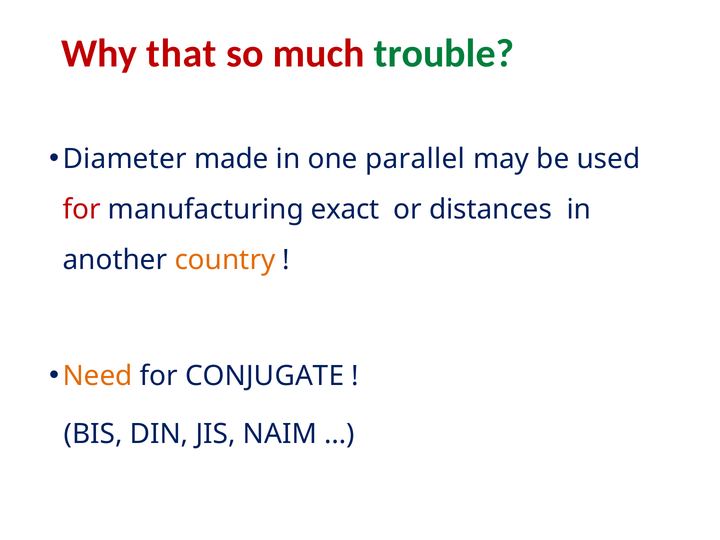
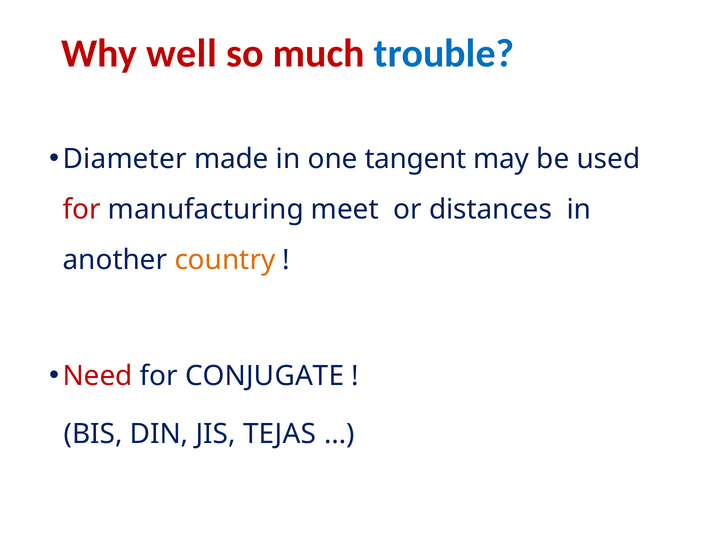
that: that -> well
trouble colour: green -> blue
parallel: parallel -> tangent
exact: exact -> meet
Need colour: orange -> red
NAIM: NAIM -> TEJAS
